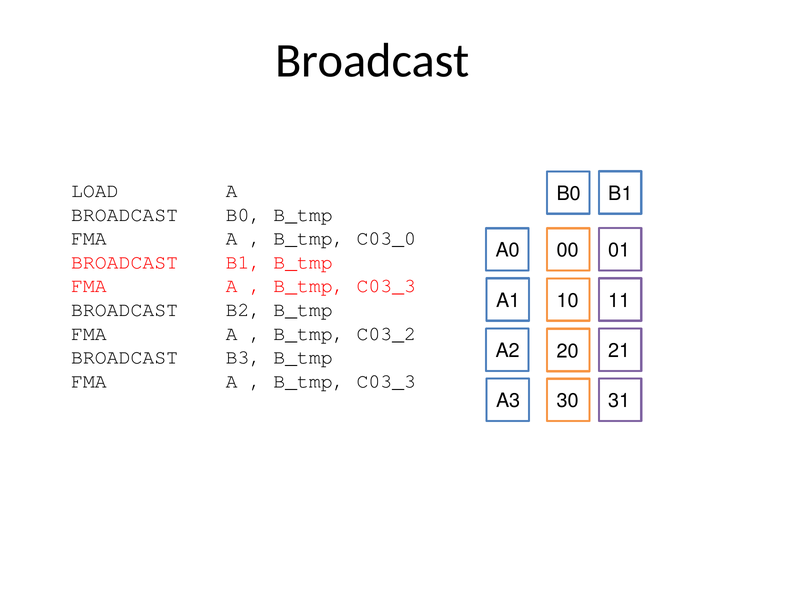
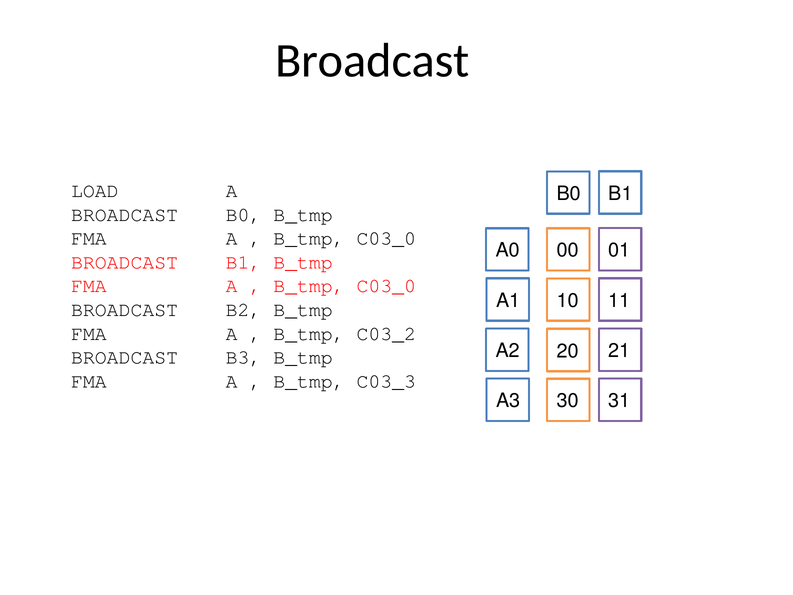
C03_3 at (386, 286): C03_3 -> C03_0
